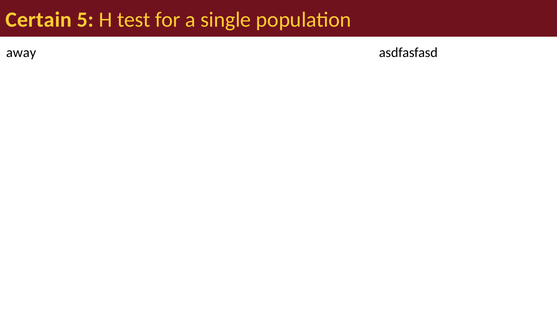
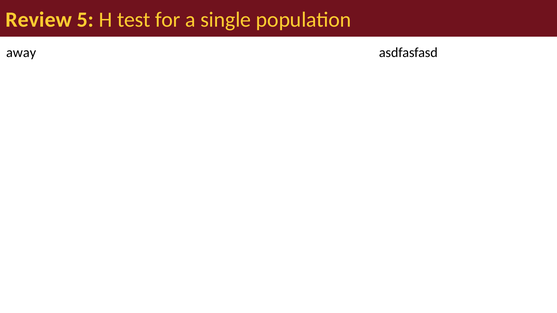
Certain: Certain -> Review
